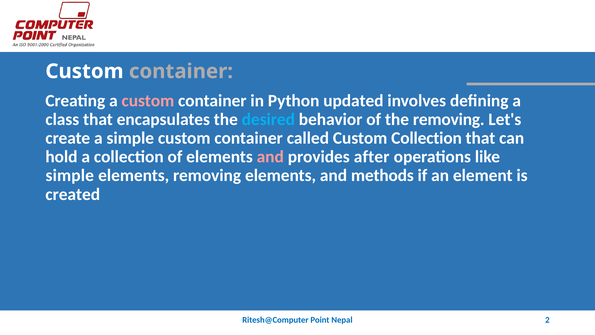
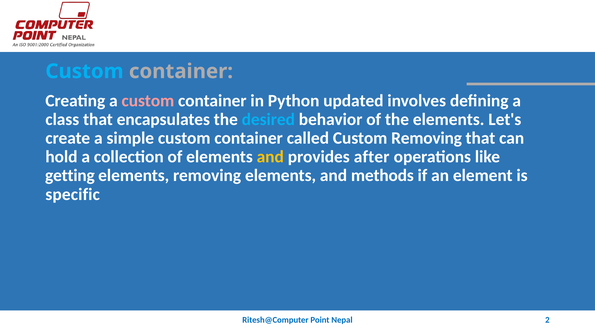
Custom at (84, 71) colour: white -> light blue
the removing: removing -> elements
Custom Collection: Collection -> Removing
and at (270, 157) colour: pink -> yellow
simple at (70, 175): simple -> getting
created: created -> specific
